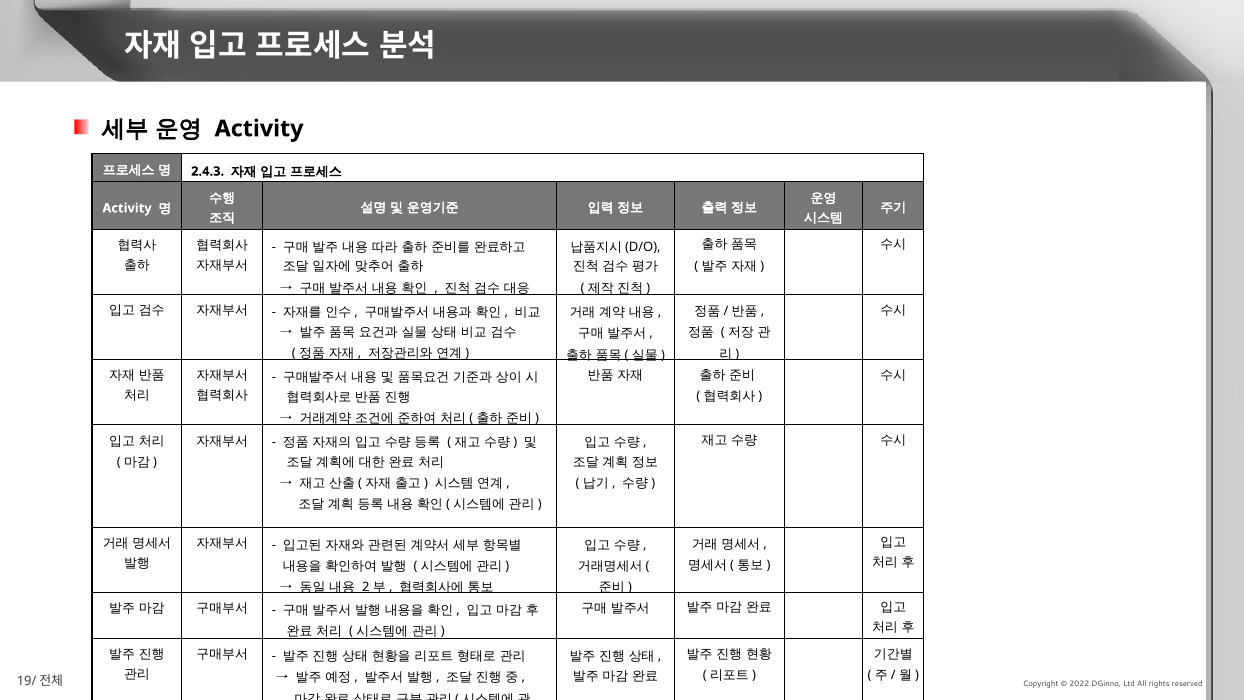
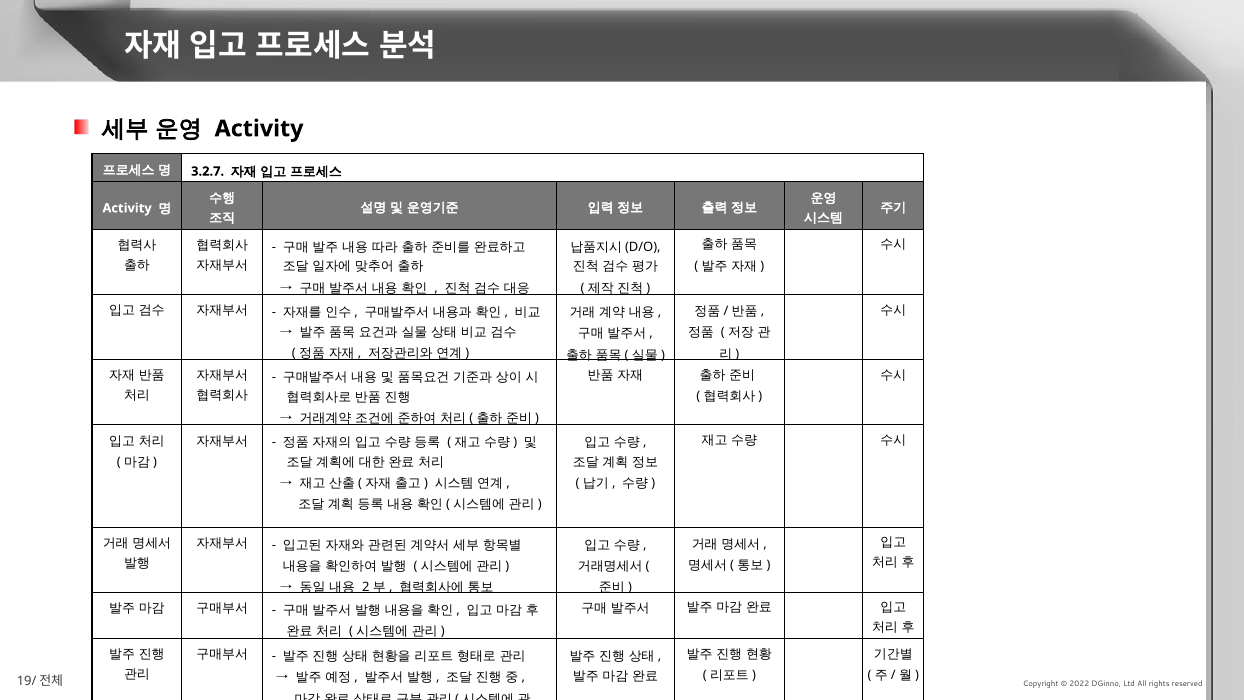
2.4.3: 2.4.3 -> 3.2.7
